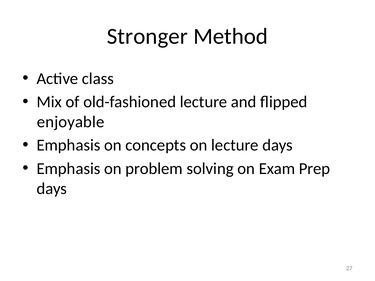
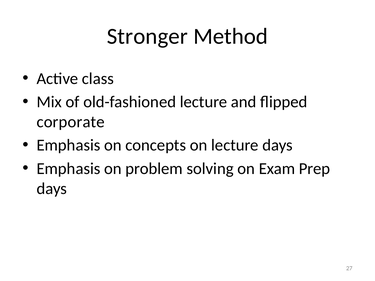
enjoyable: enjoyable -> corporate
